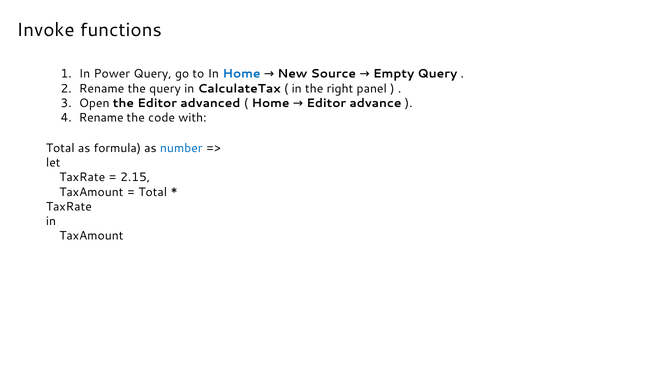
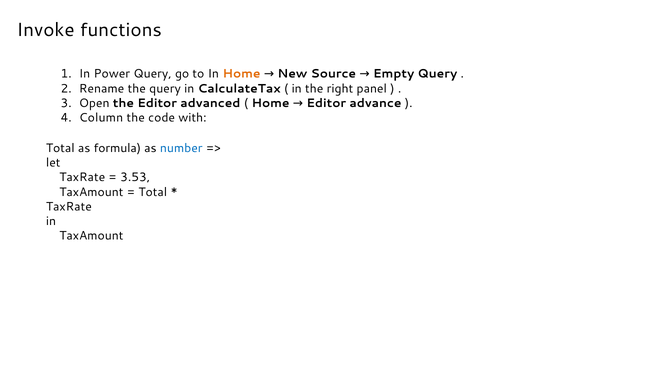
Home at (242, 74) colour: blue -> orange
Rename at (101, 118): Rename -> Column
2.15: 2.15 -> 3.53
